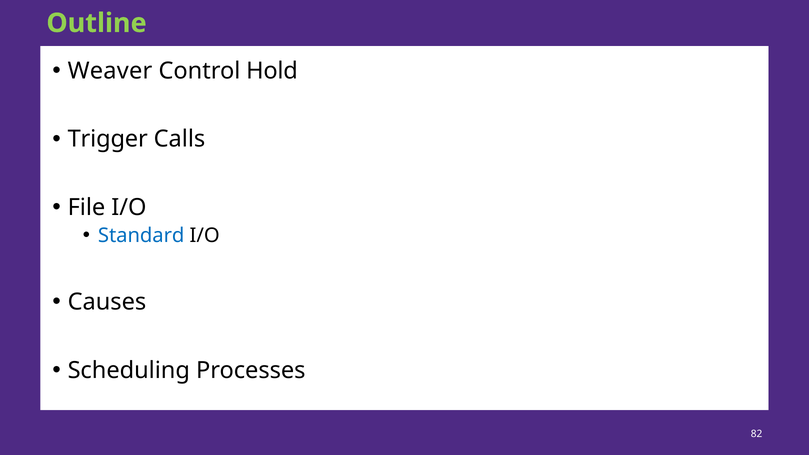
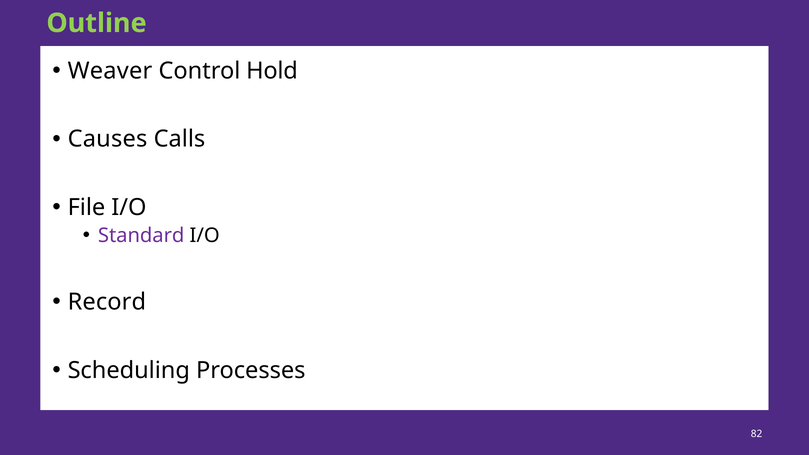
Trigger: Trigger -> Causes
Standard colour: blue -> purple
Causes: Causes -> Record
